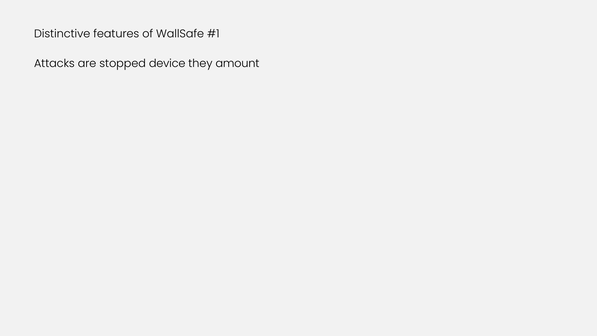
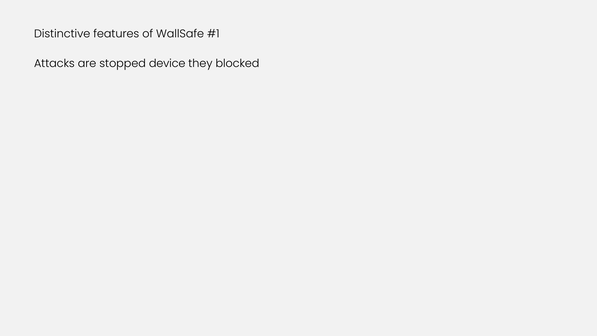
amount: amount -> blocked
